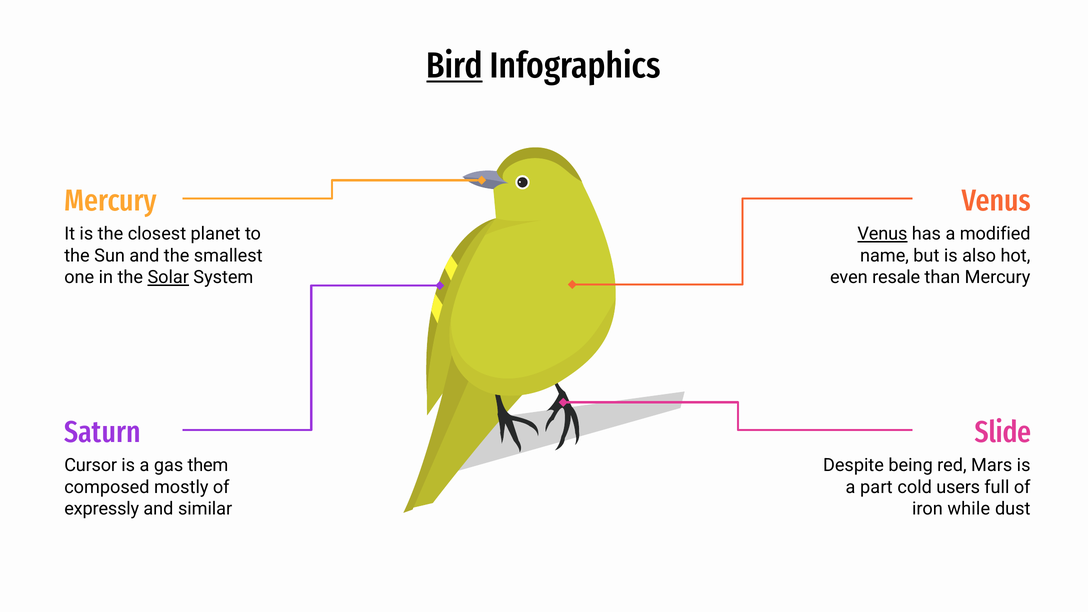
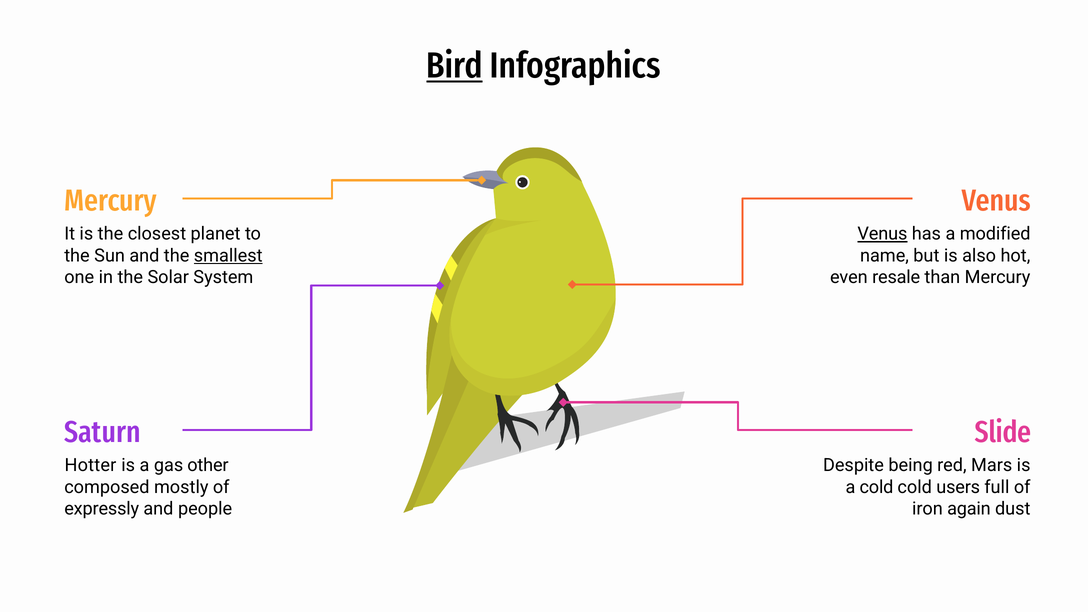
smallest underline: none -> present
Solar underline: present -> none
Cursor: Cursor -> Hotter
them: them -> other
a part: part -> cold
similar: similar -> people
while: while -> again
